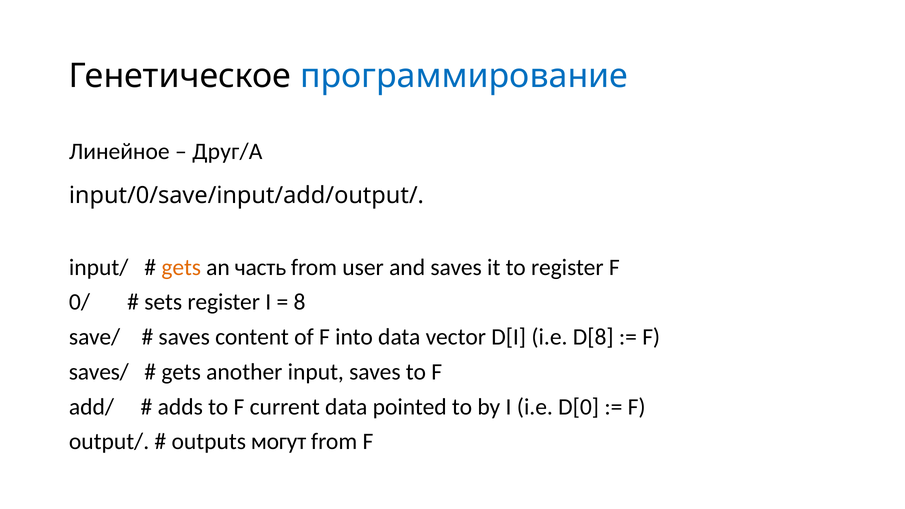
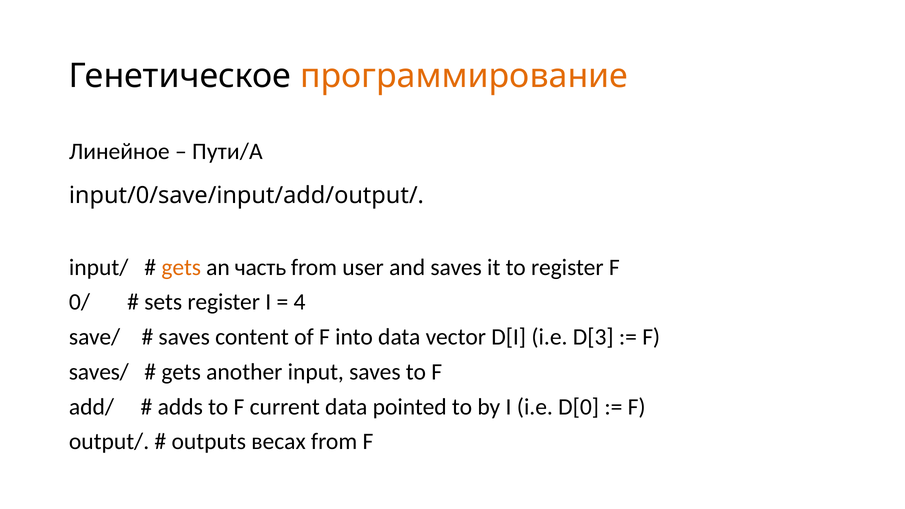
программирование colour: blue -> orange
Друг/A: Друг/A -> Пути/A
8: 8 -> 4
D[8: D[8 -> D[3
могут: могут -> весах
